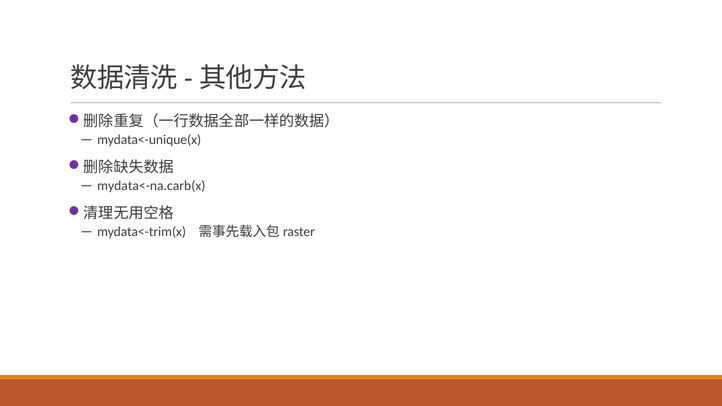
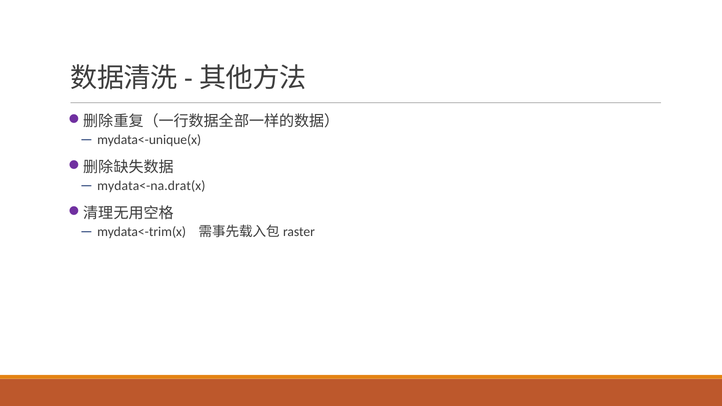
mydata<-na.carb(x: mydata<-na.carb(x -> mydata<-na.drat(x
